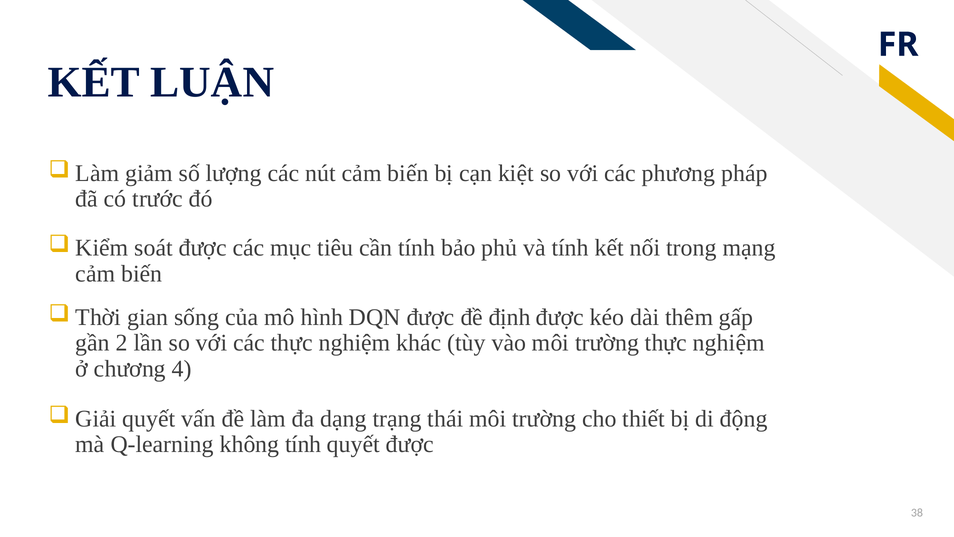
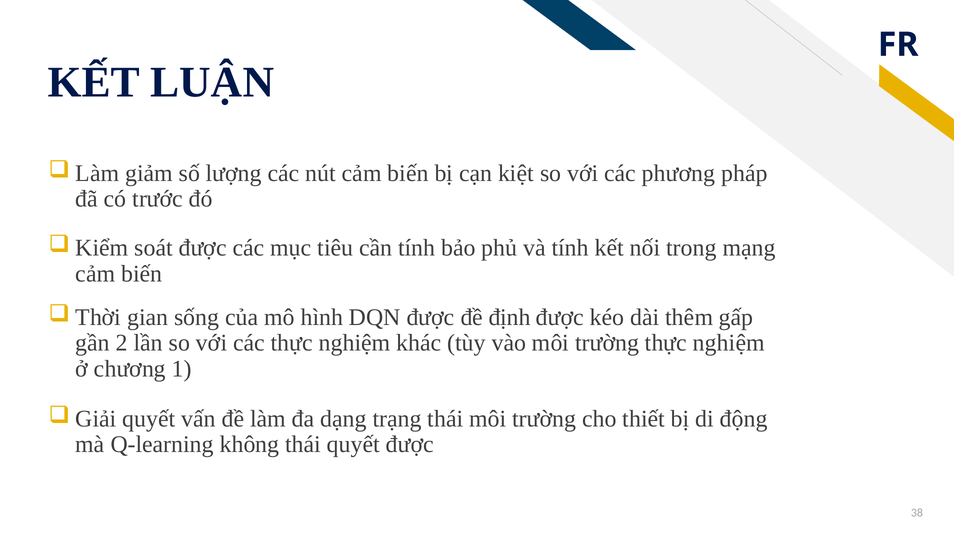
4: 4 -> 1
không tính: tính -> thái
